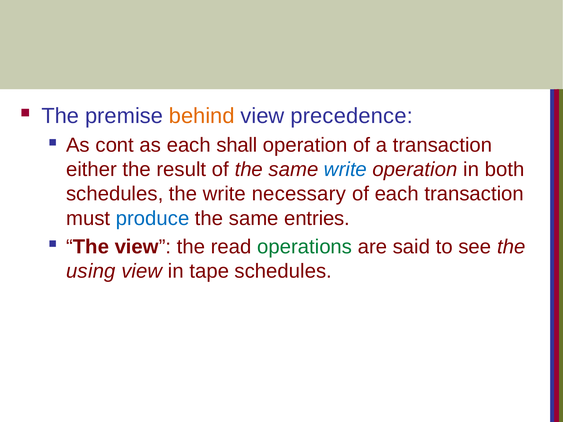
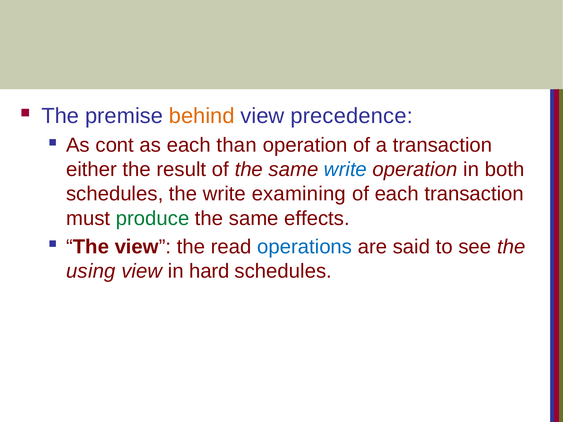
shall: shall -> than
necessary: necessary -> examining
produce colour: blue -> green
entries: entries -> effects
operations colour: green -> blue
tape: tape -> hard
